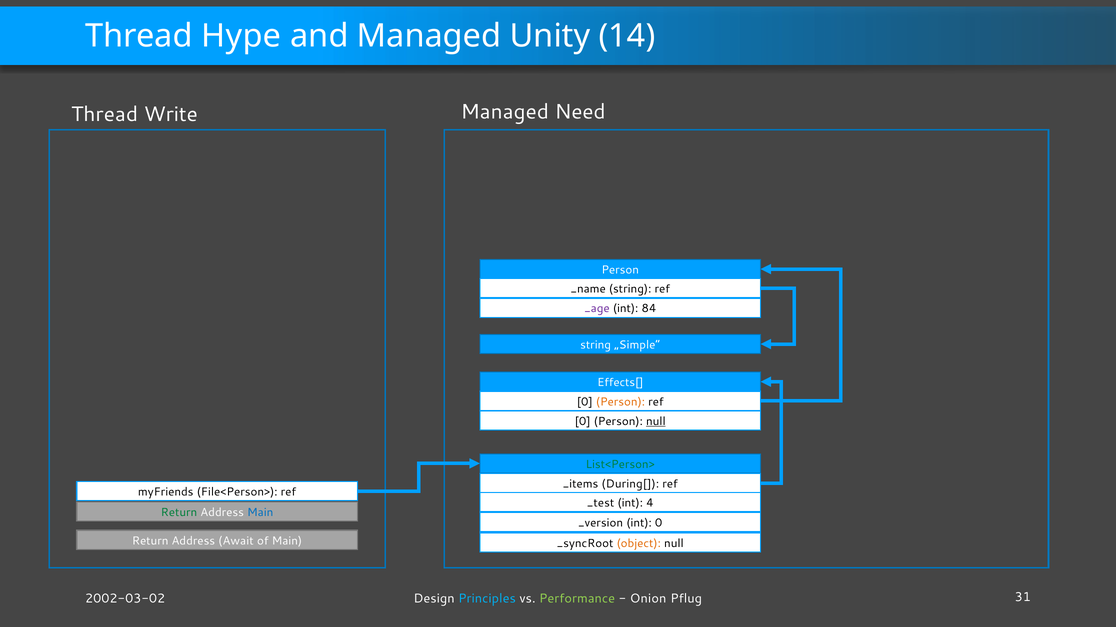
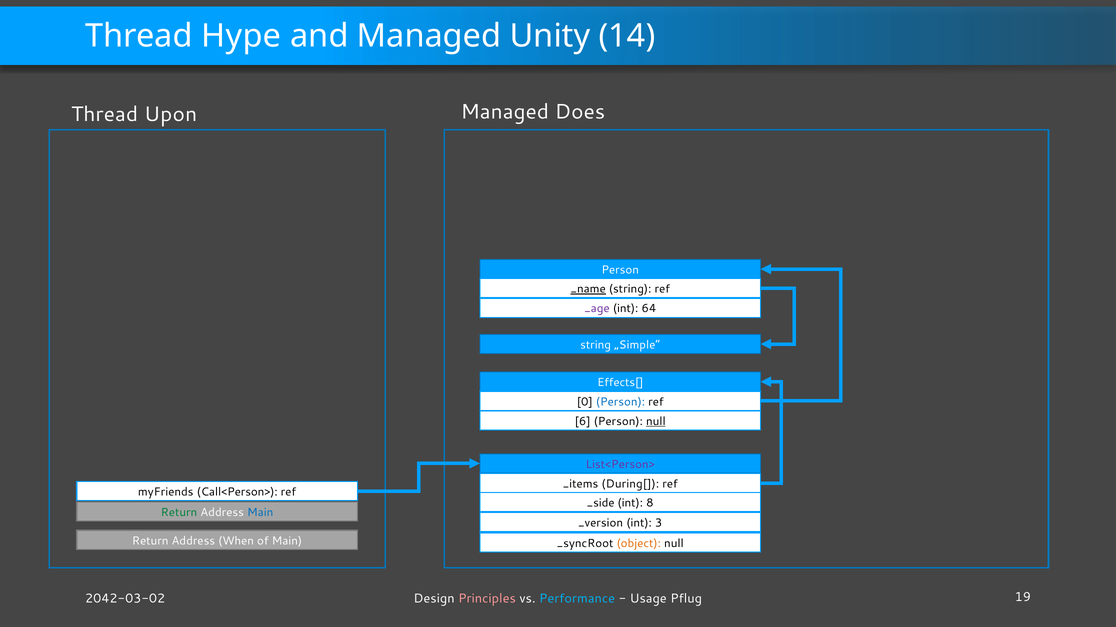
Write: Write -> Upon
Need: Need -> Does
_name underline: none -> present
84: 84 -> 64
Person at (620, 402) colour: orange -> blue
0 at (583, 422): 0 -> 6
List<Person> colour: green -> purple
File<Person>: File<Person> -> Call<Person>
_test: _test -> _side
4: 4 -> 8
int 0: 0 -> 3
Await: Await -> When
2002-03-02: 2002-03-02 -> 2042-03-02
Principles colour: light blue -> pink
Performance colour: light green -> light blue
Onion: Onion -> Usage
31: 31 -> 19
